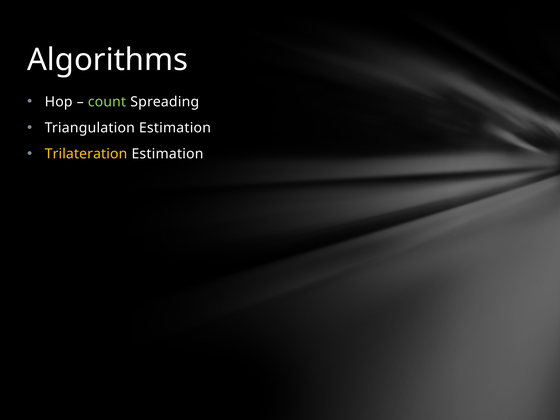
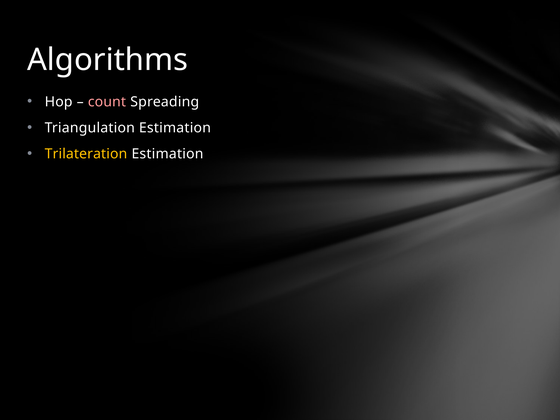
count colour: light green -> pink
